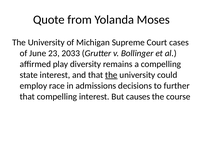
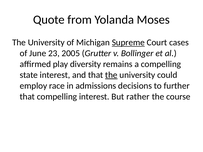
Supreme underline: none -> present
2033: 2033 -> 2005
causes: causes -> rather
